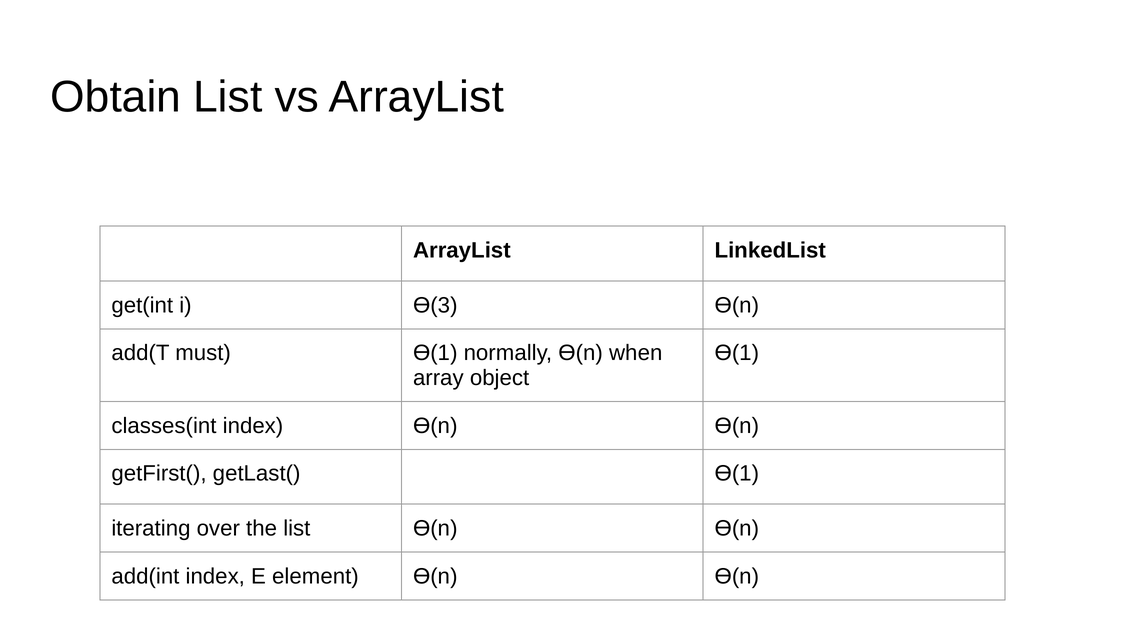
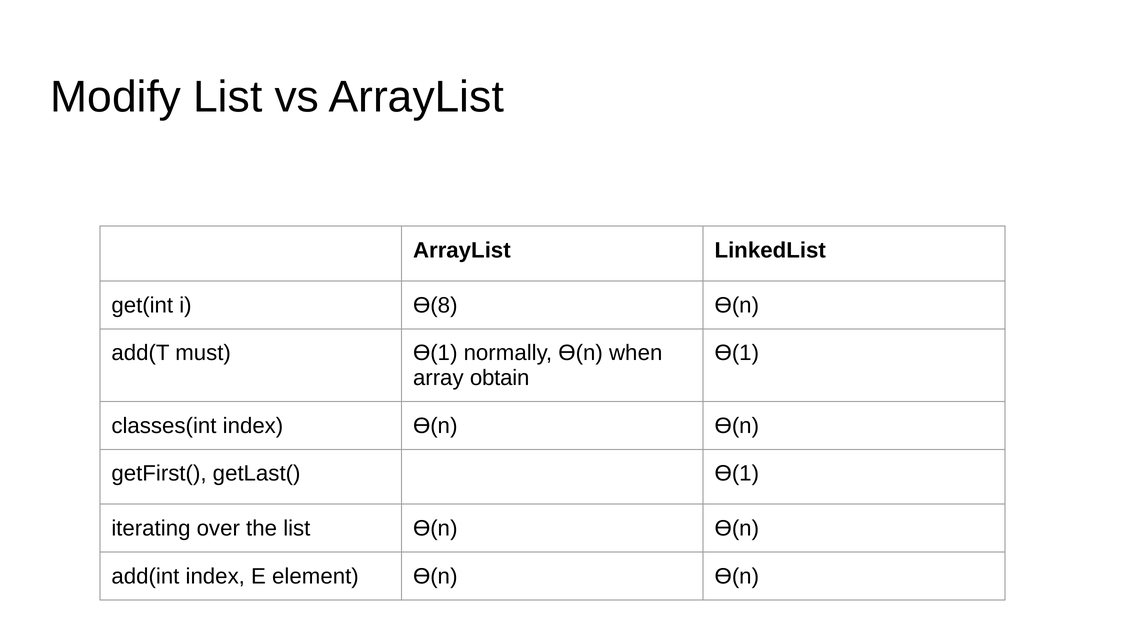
Obtain: Obtain -> Modify
ϴ(3: ϴ(3 -> ϴ(8
object: object -> obtain
